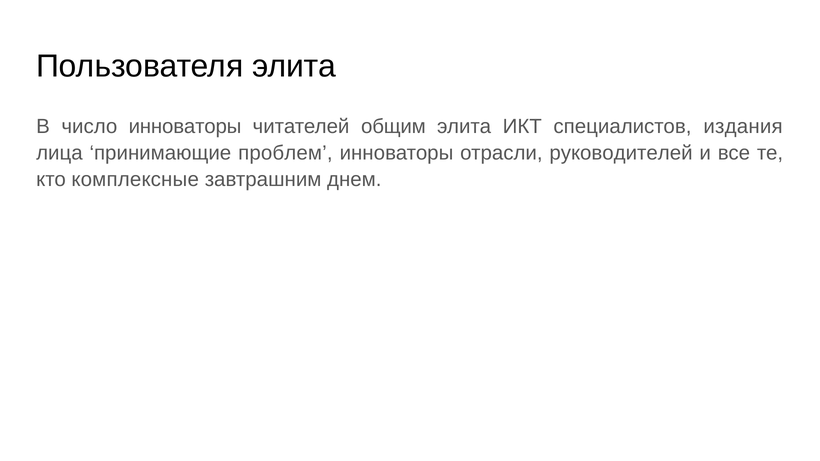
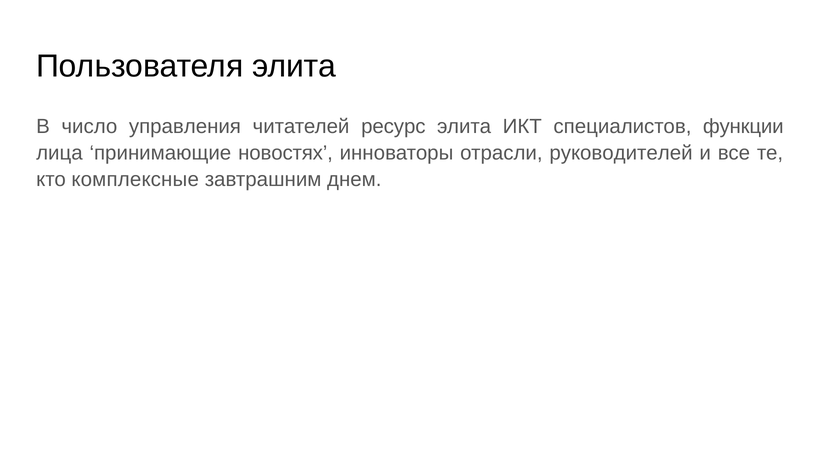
число инноваторы: инноваторы -> управления
общим: общим -> ресурс
издания: издания -> функции
проблем: проблем -> новостях
